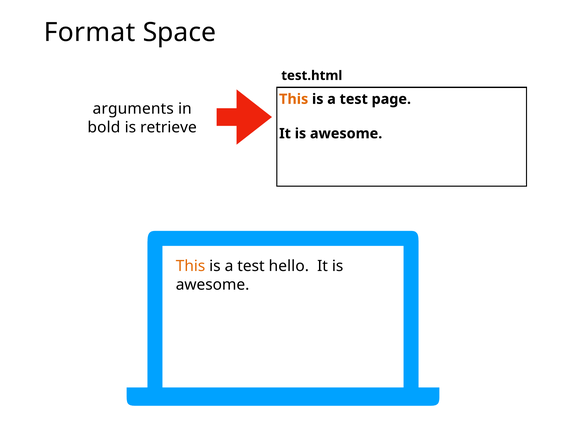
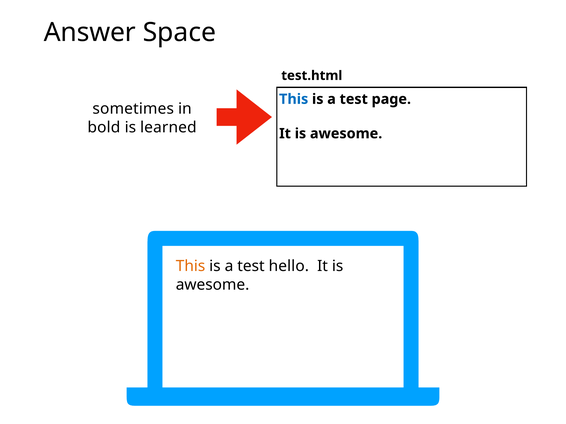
Format: Format -> Answer
This at (294, 99) colour: orange -> blue
arguments: arguments -> sometimes
retrieve: retrieve -> learned
